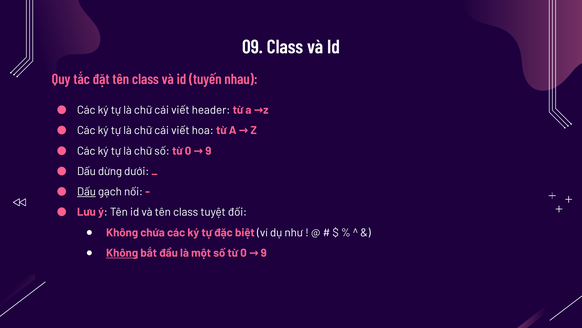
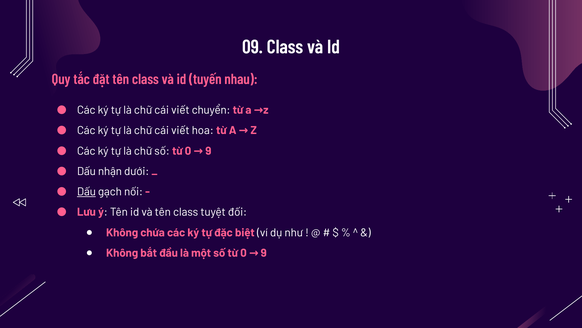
header: header -> chuyển
dừng: dừng -> nhận
Không at (122, 253) underline: present -> none
